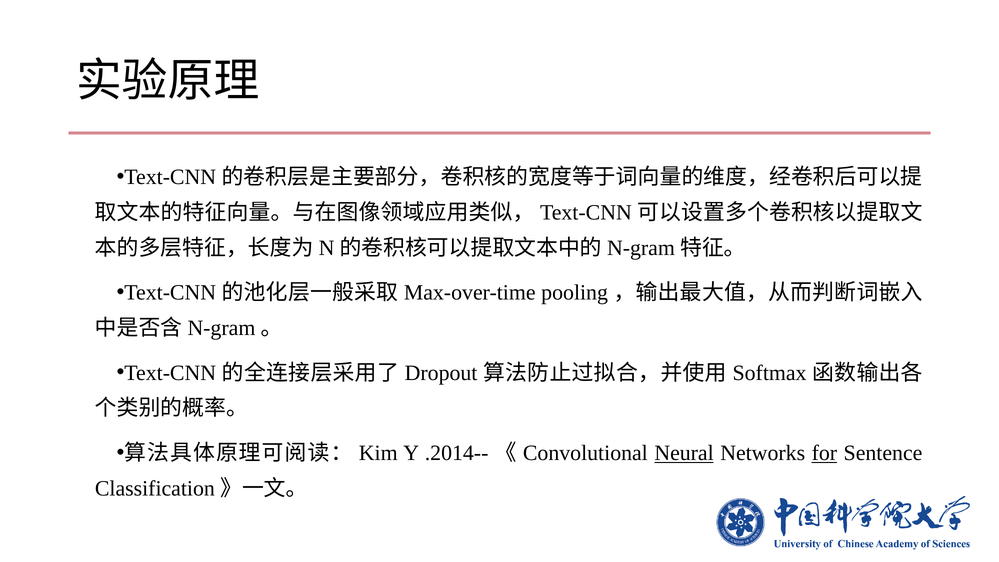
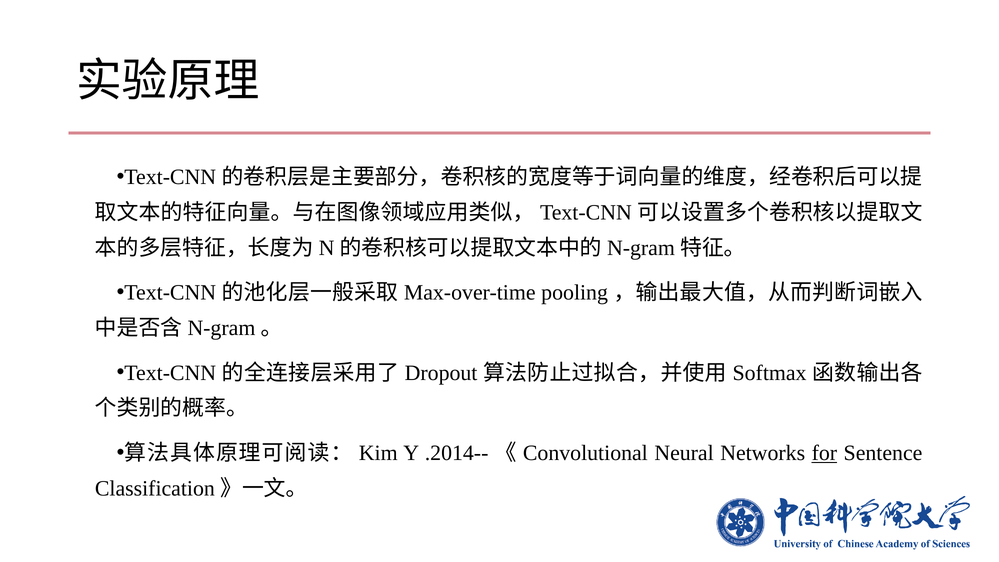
Neural underline: present -> none
